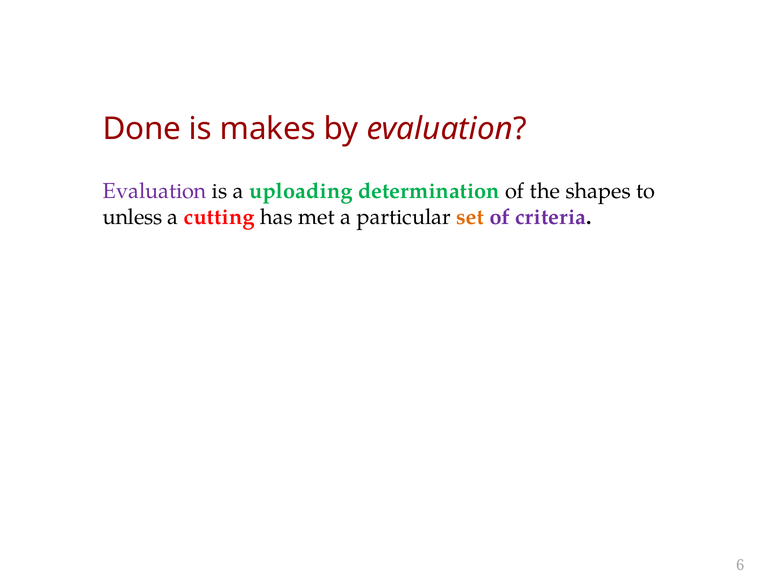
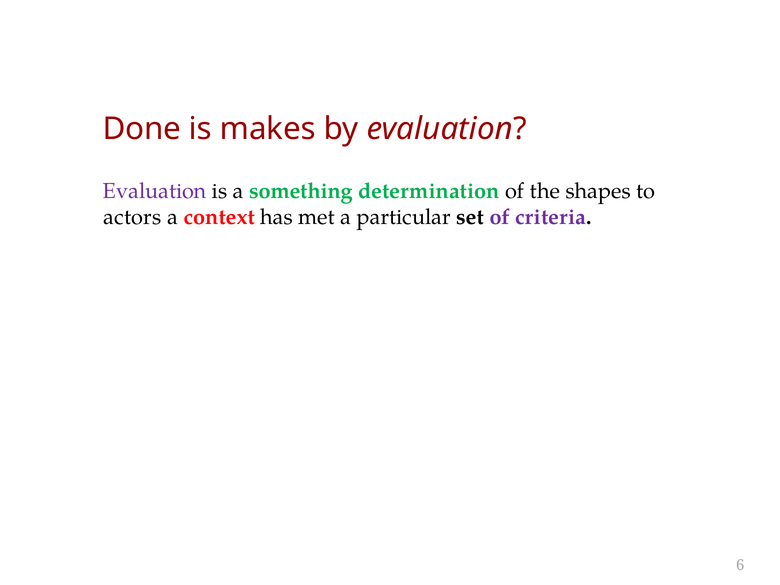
uploading: uploading -> something
unless: unless -> actors
cutting: cutting -> context
set colour: orange -> black
